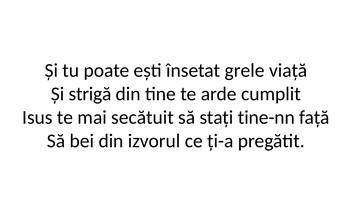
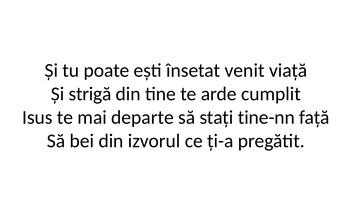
grele: grele -> venit
secătuit: secătuit -> departe
